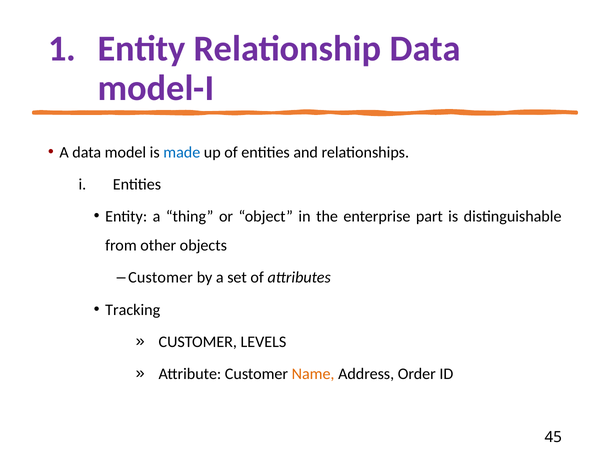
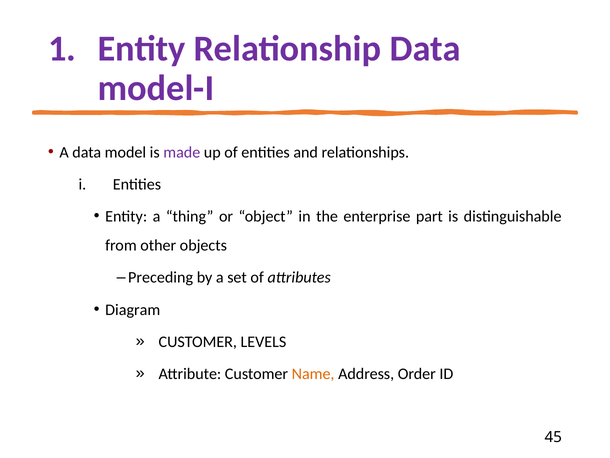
made colour: blue -> purple
Customer at (161, 277): Customer -> Preceding
Tracking: Tracking -> Diagram
